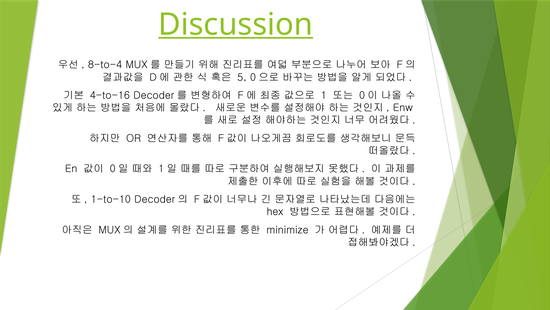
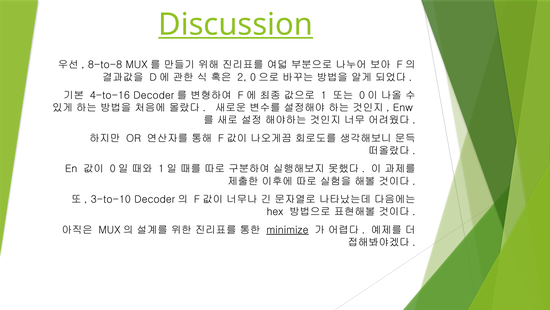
8-to-4: 8-to-4 -> 8-to-8
5: 5 -> 2
1-to-10: 1-to-10 -> 3-to-10
minimize underline: none -> present
